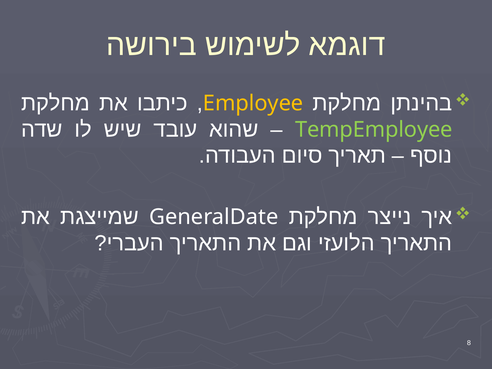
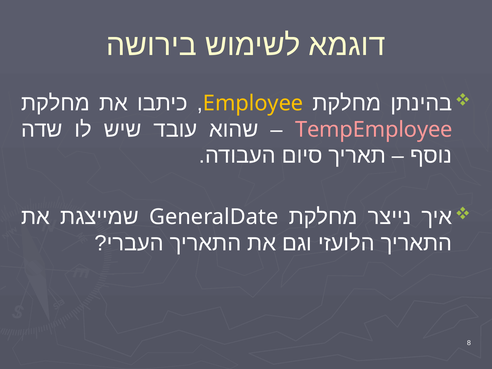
TempEmployee colour: light green -> pink
